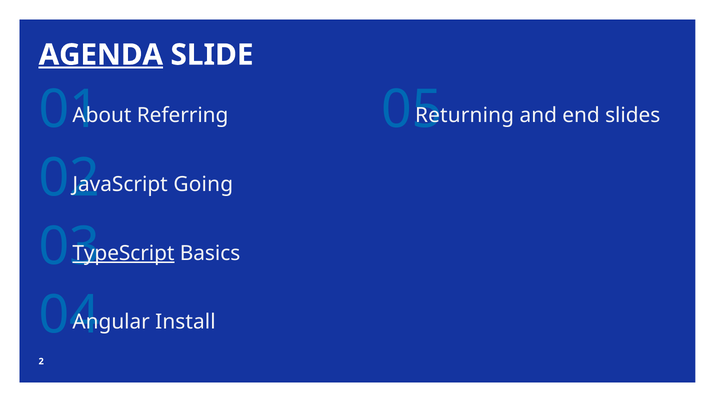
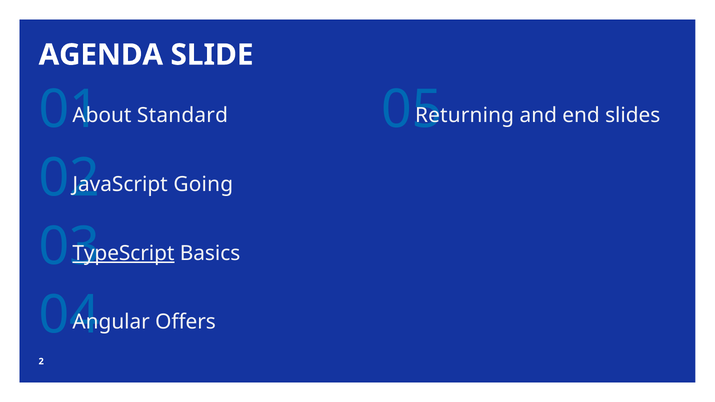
AGENDA underline: present -> none
Referring: Referring -> Standard
Install: Install -> Offers
